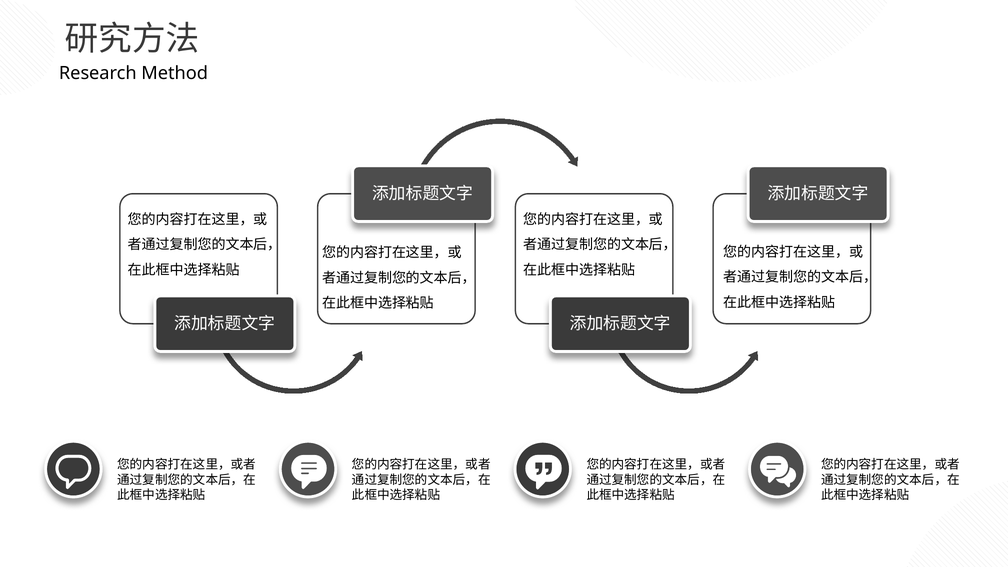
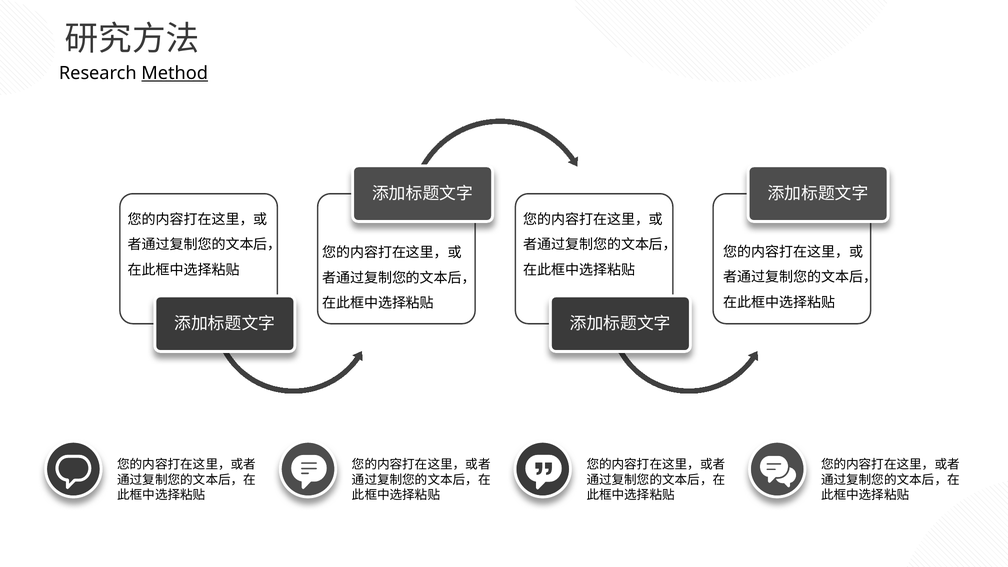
Method underline: none -> present
